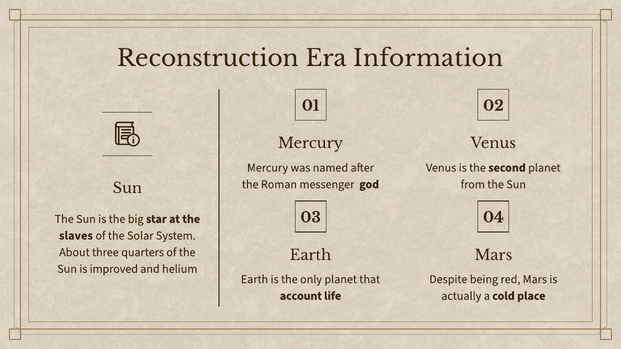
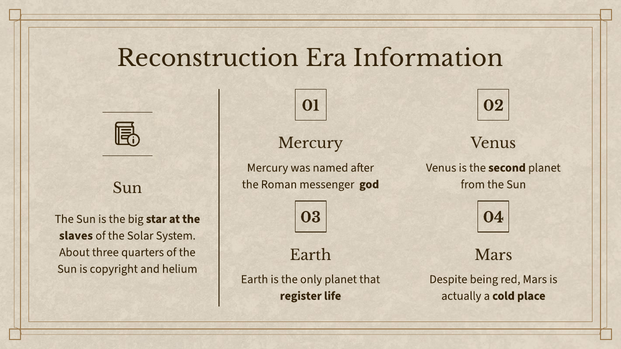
improved: improved -> copyright
account: account -> register
